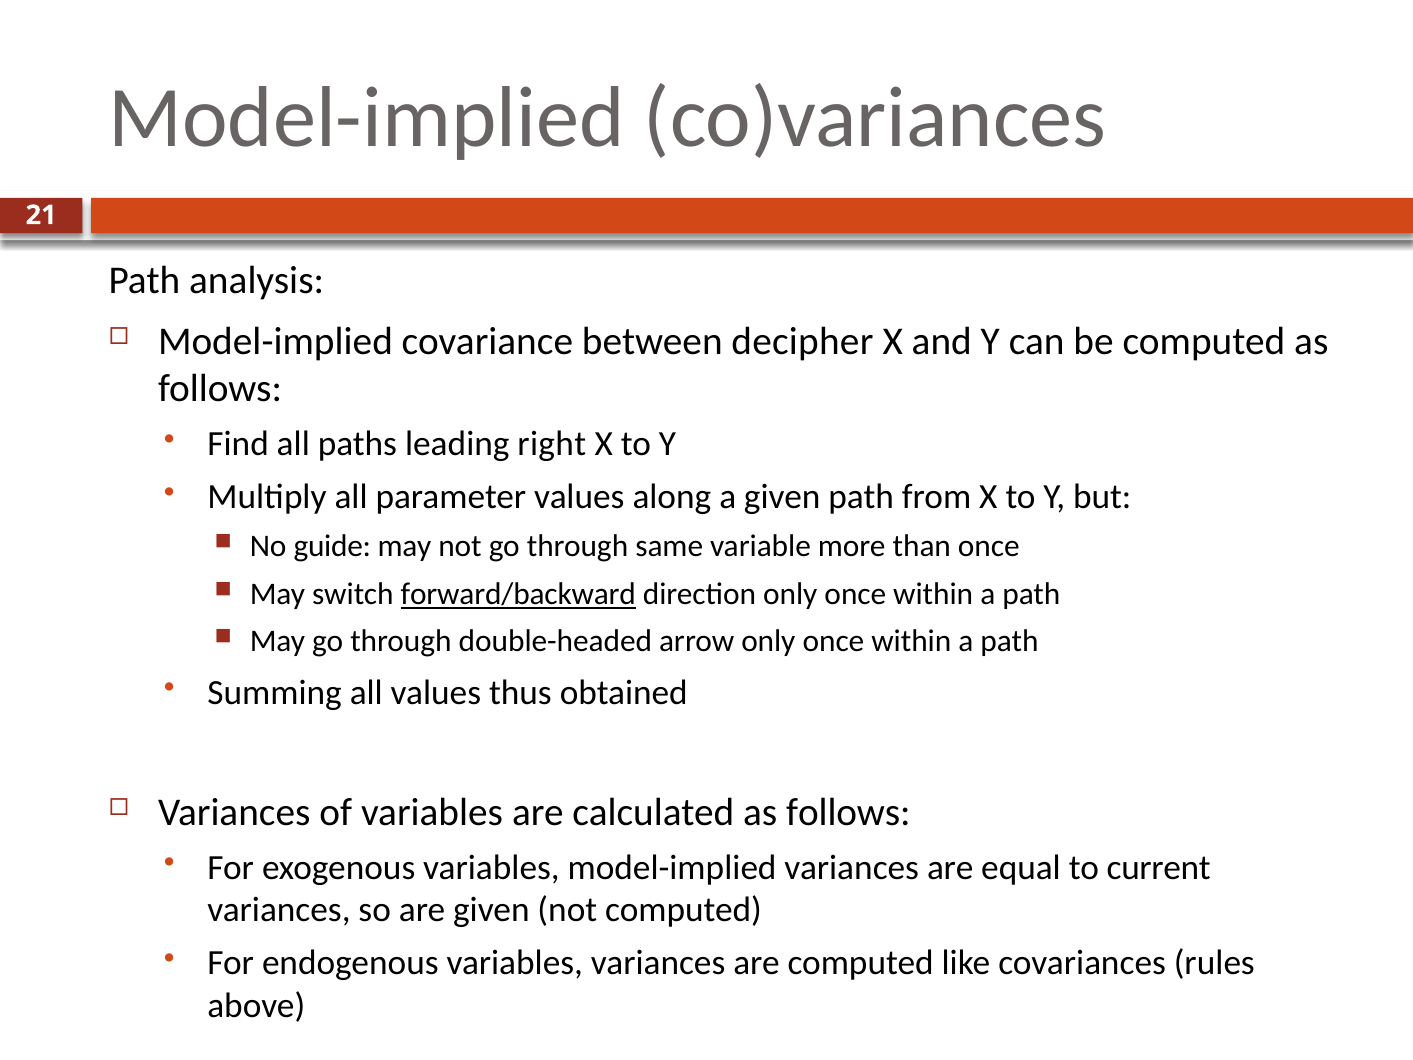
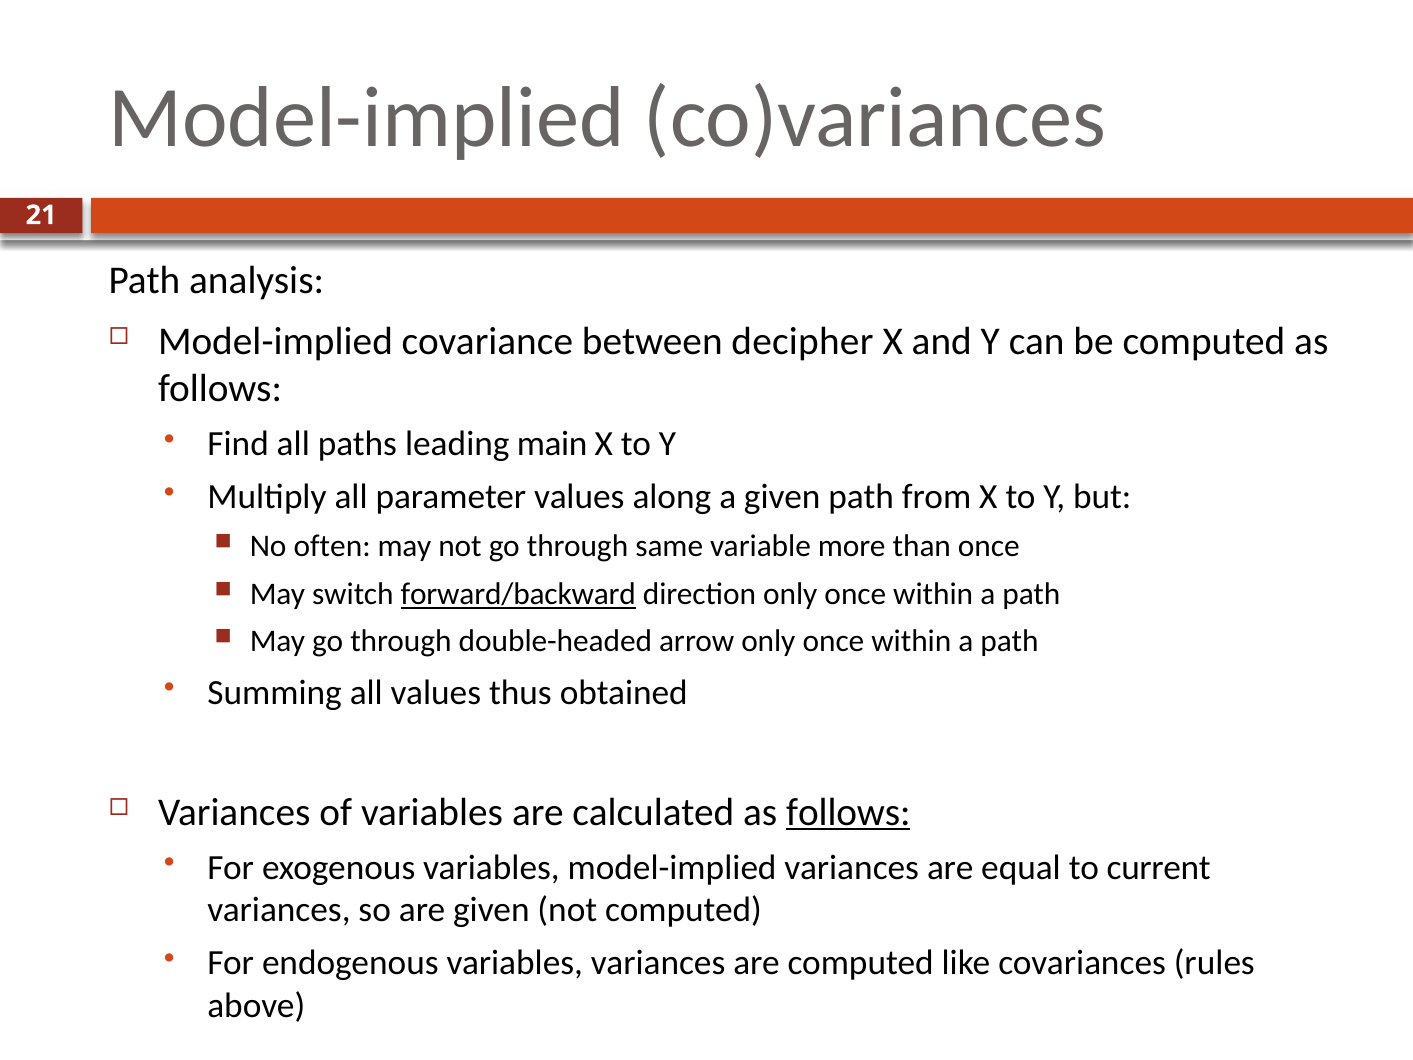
right: right -> main
guide: guide -> often
follows at (848, 812) underline: none -> present
